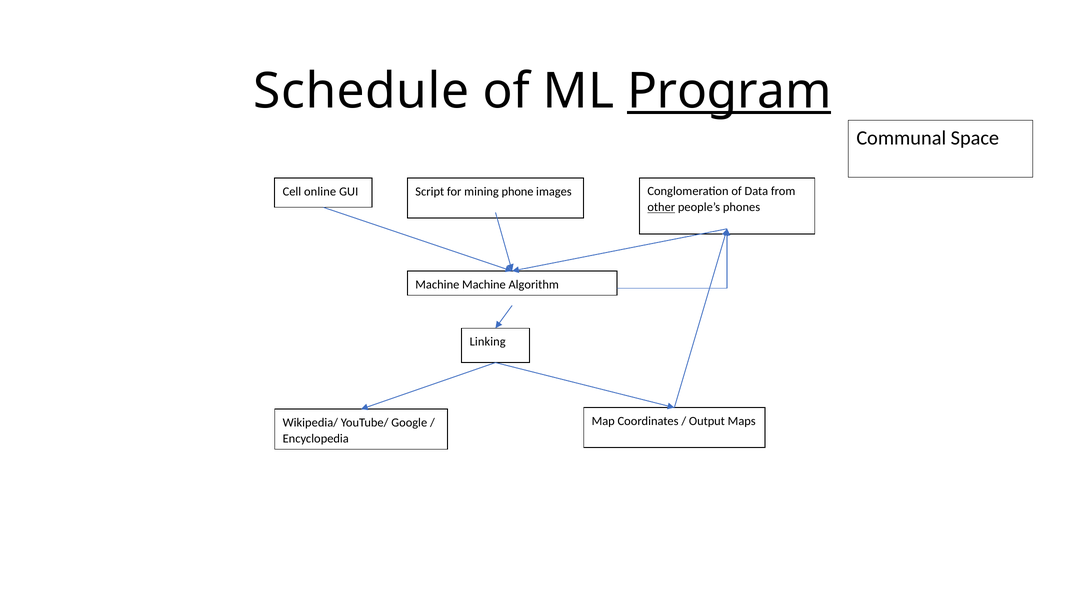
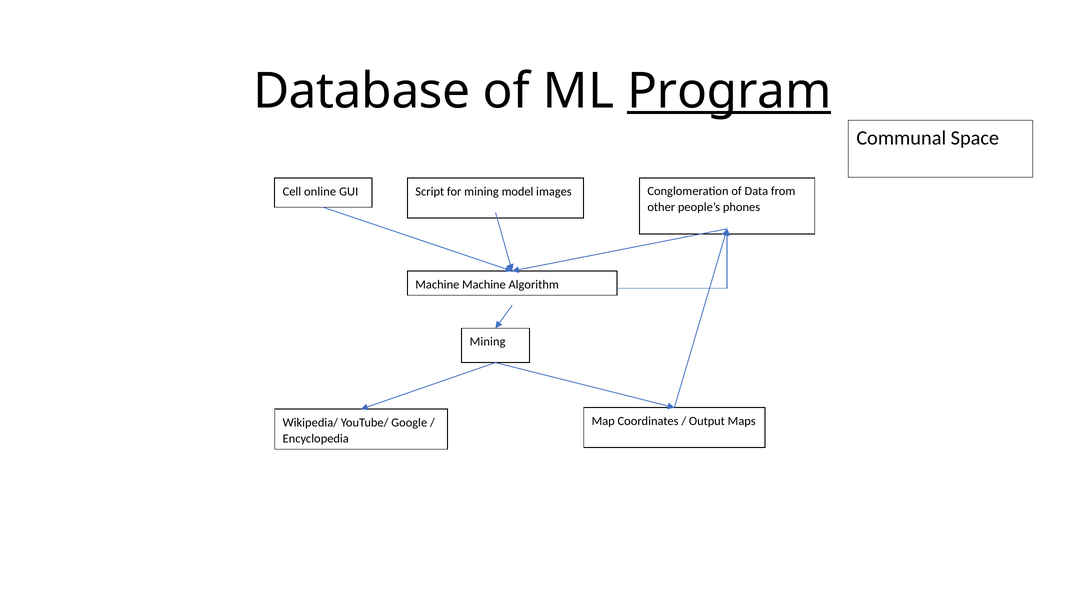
Schedule: Schedule -> Database
phone: phone -> model
other underline: present -> none
Linking at (488, 341): Linking -> Mining
